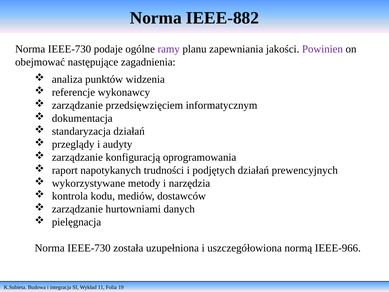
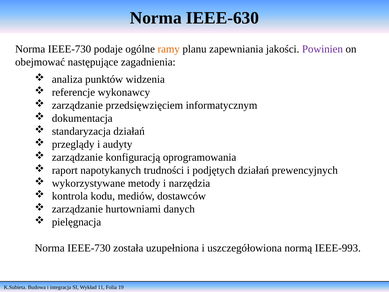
IEEE-882: IEEE-882 -> IEEE-630
ramy colour: purple -> orange
IEEE-966: IEEE-966 -> IEEE-993
